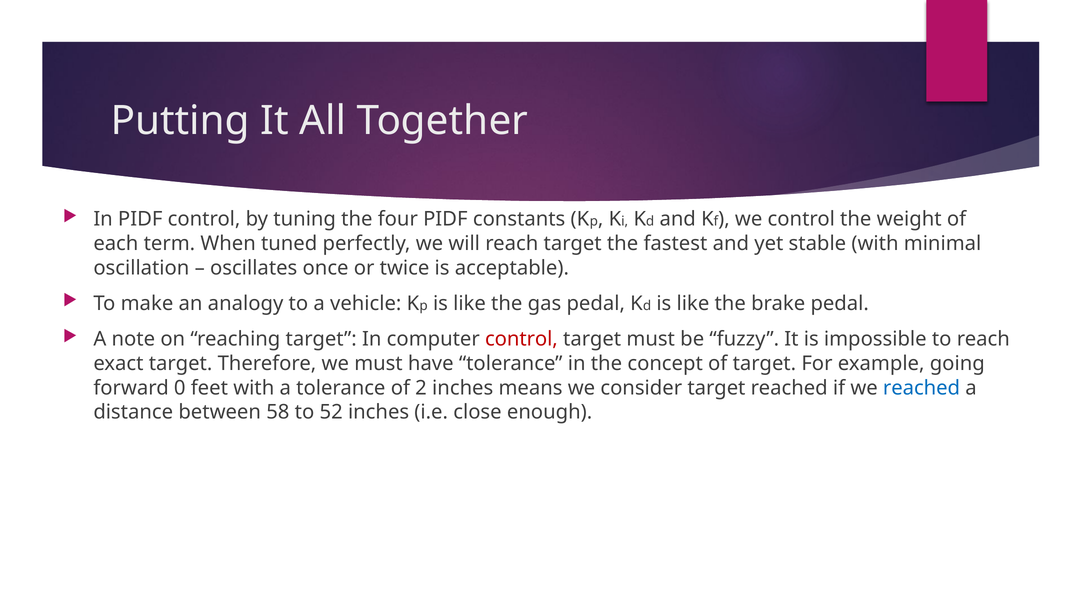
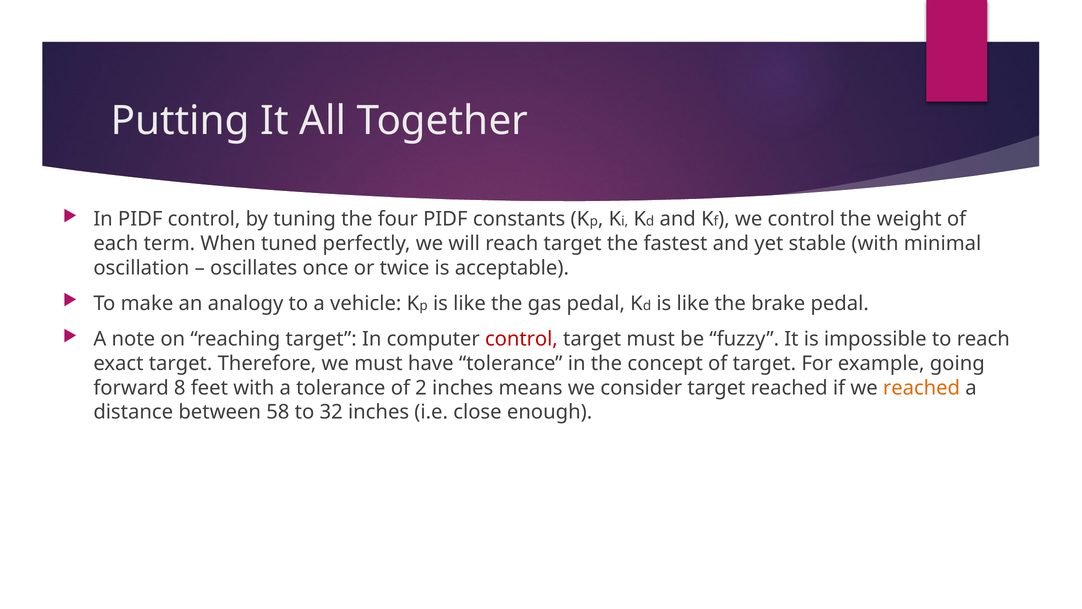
0: 0 -> 8
reached at (922, 388) colour: blue -> orange
52: 52 -> 32
